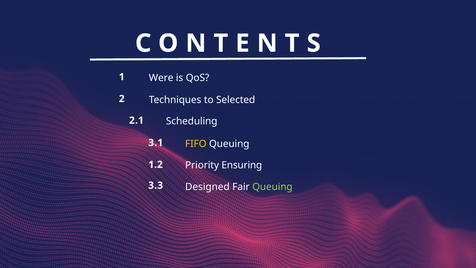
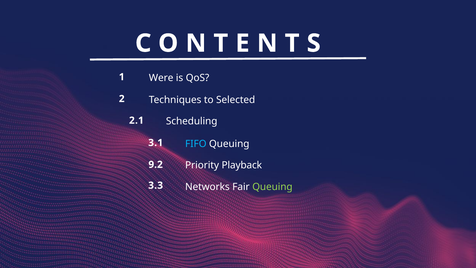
FIFO colour: yellow -> light blue
1.2: 1.2 -> 9.2
Ensuring: Ensuring -> Playback
Designed: Designed -> Networks
